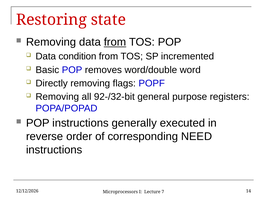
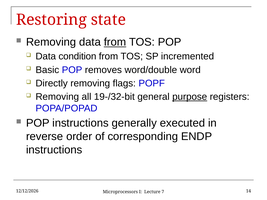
92-/32-bit: 92-/32-bit -> 19-/32-bit
purpose underline: none -> present
NEED: NEED -> ENDP
